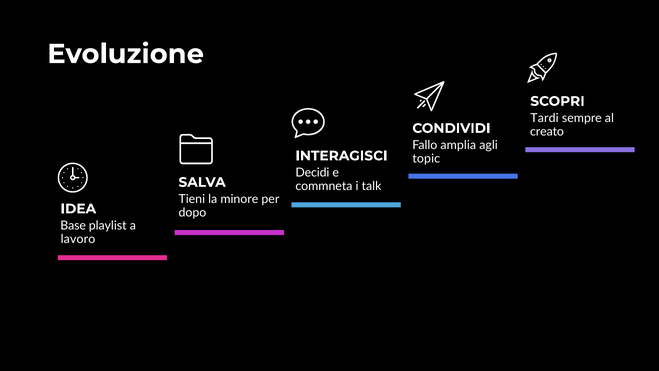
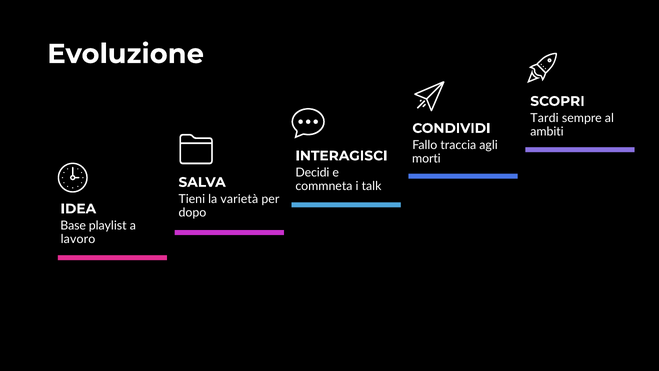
creato: creato -> ambiti
amplia: amplia -> traccia
topic: topic -> morti
minore: minore -> varietà
